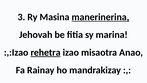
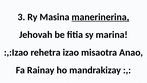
rehetra underline: present -> none
